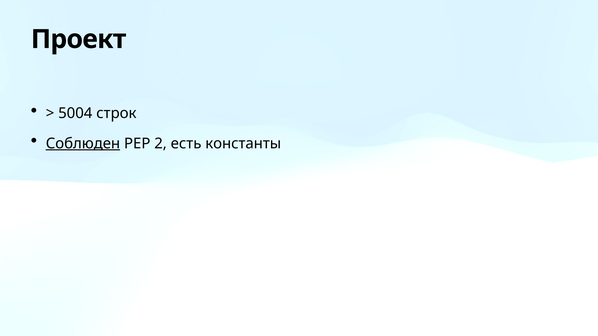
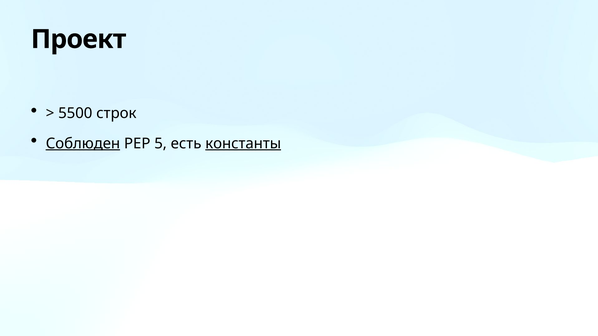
5004: 5004 -> 5500
2: 2 -> 5
константы underline: none -> present
